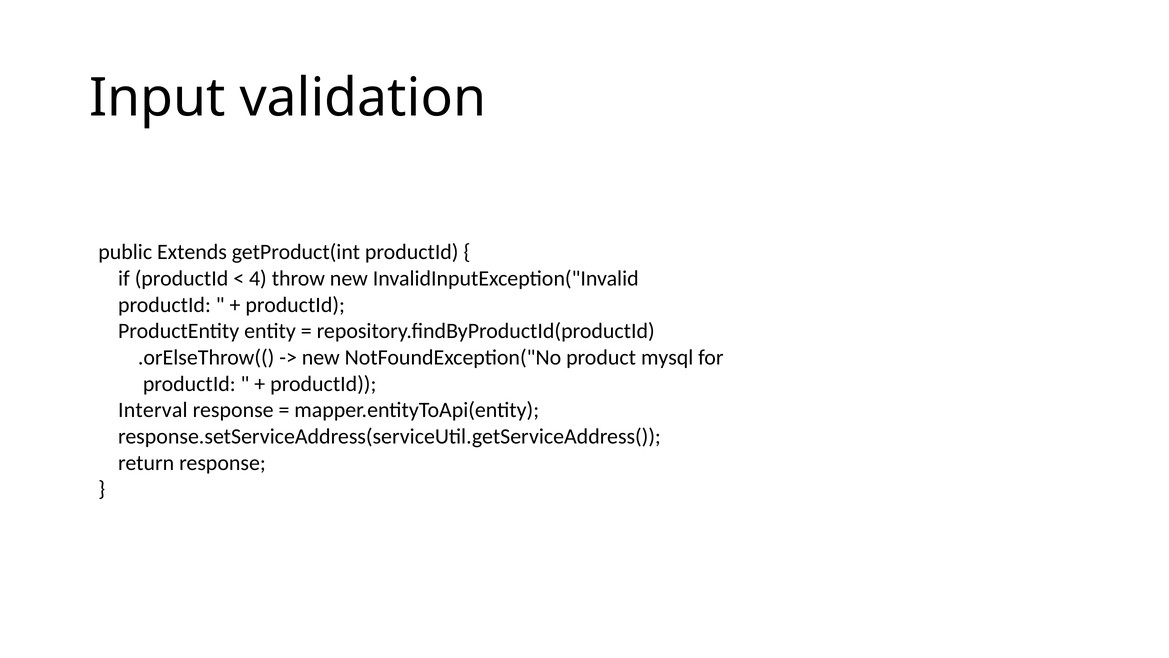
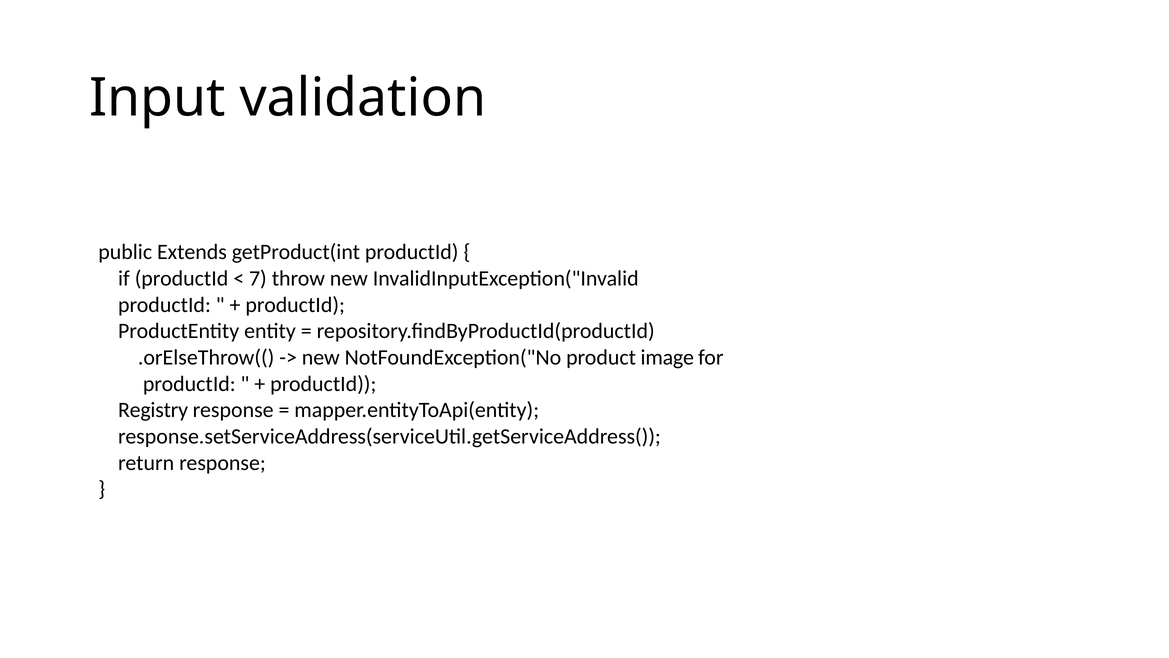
4: 4 -> 7
mysql: mysql -> image
Interval: Interval -> Registry
